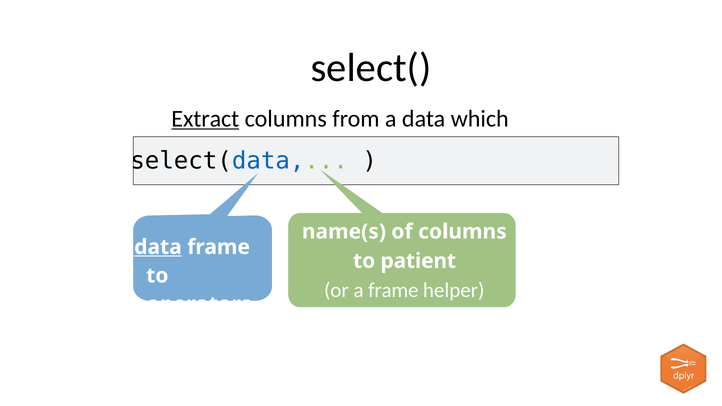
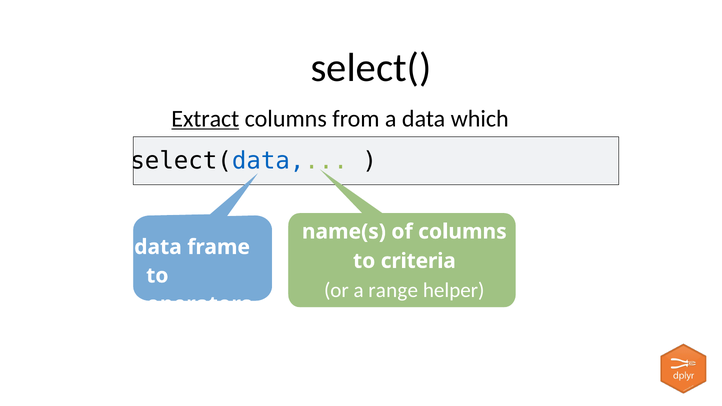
data at (158, 247) underline: present -> none
patient: patient -> criteria
a frame: frame -> range
